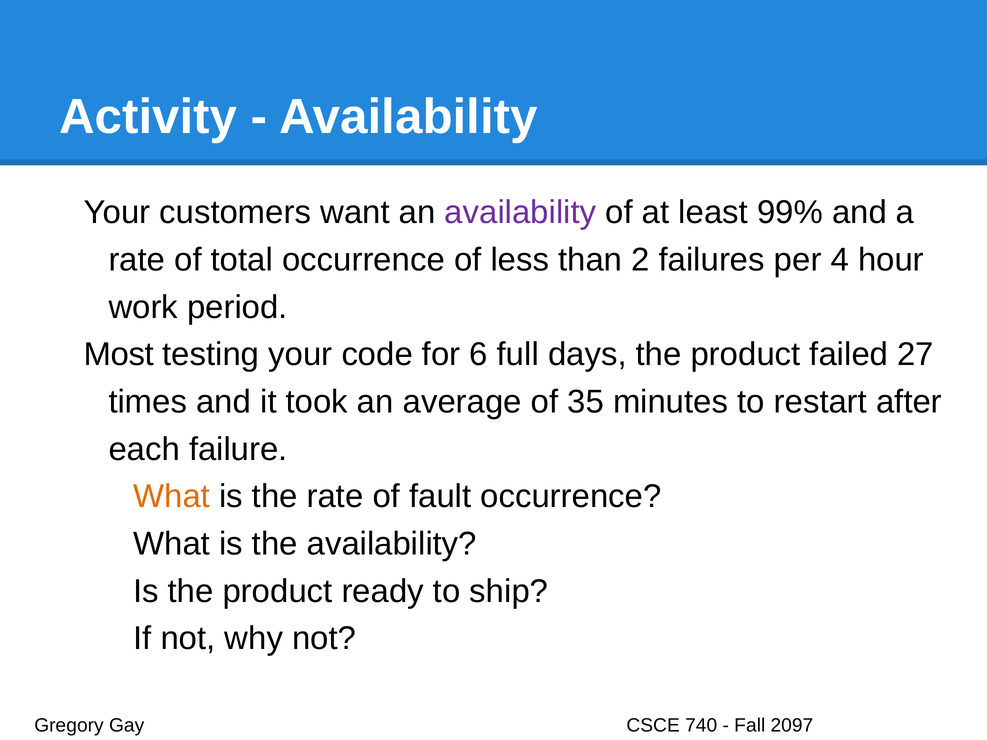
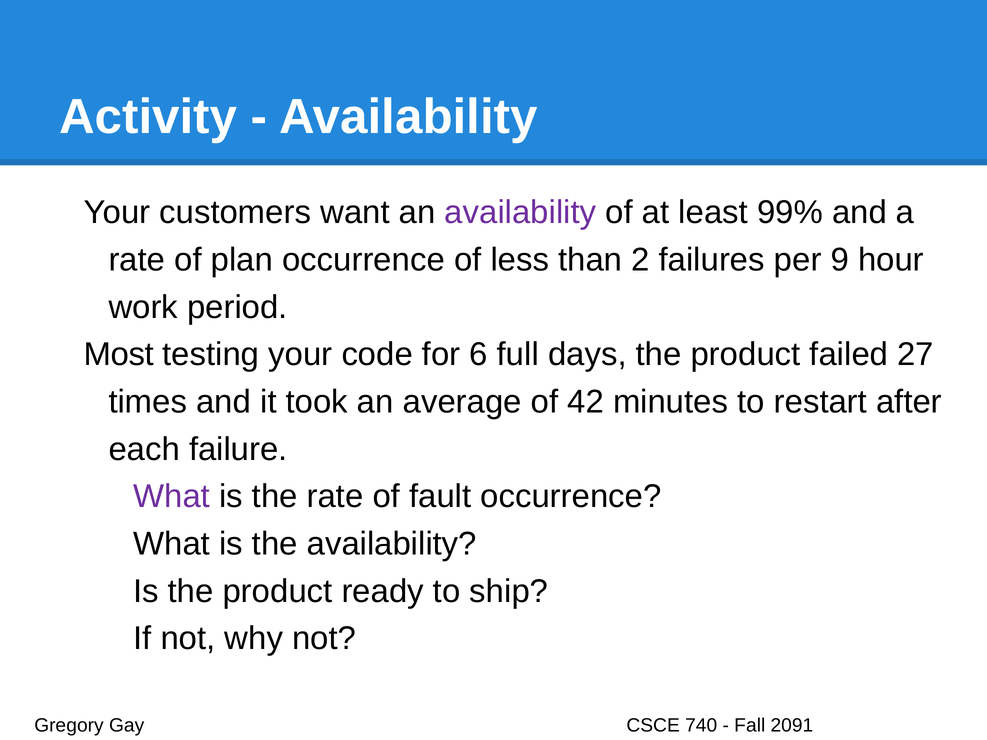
total: total -> plan
4: 4 -> 9
35: 35 -> 42
What at (172, 497) colour: orange -> purple
2097: 2097 -> 2091
